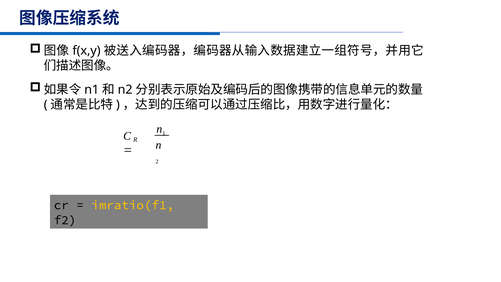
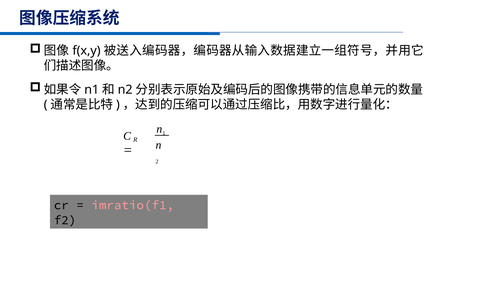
imratio(f1 colour: yellow -> pink
